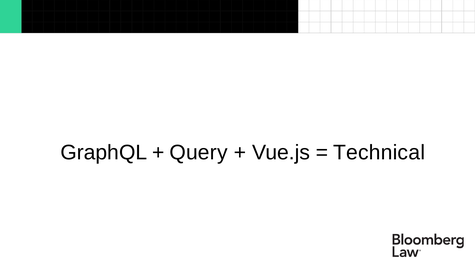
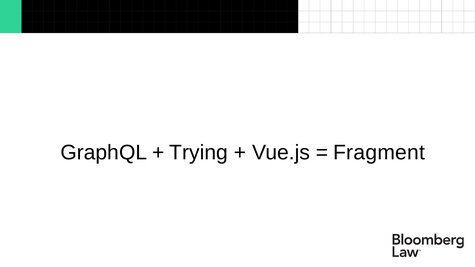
Query: Query -> Trying
Technical: Technical -> Fragment
